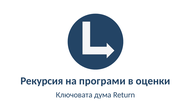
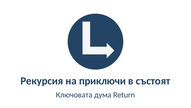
програми: програми -> приключи
оценки: оценки -> състоят
